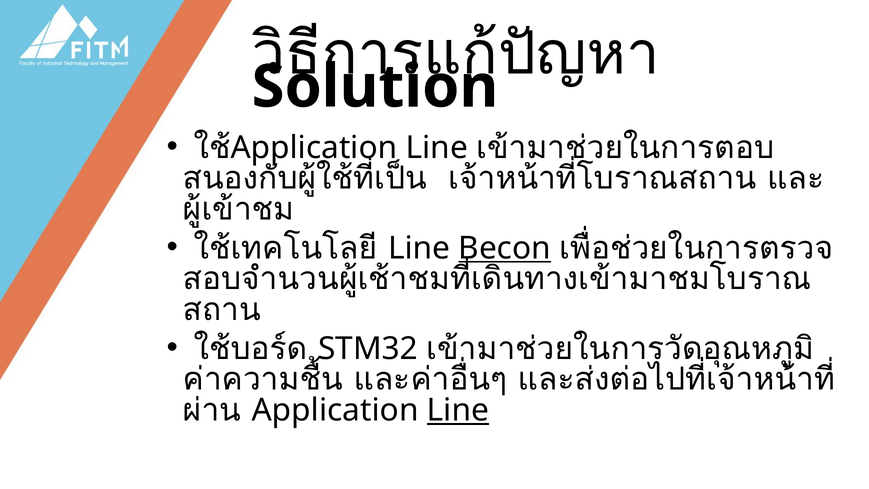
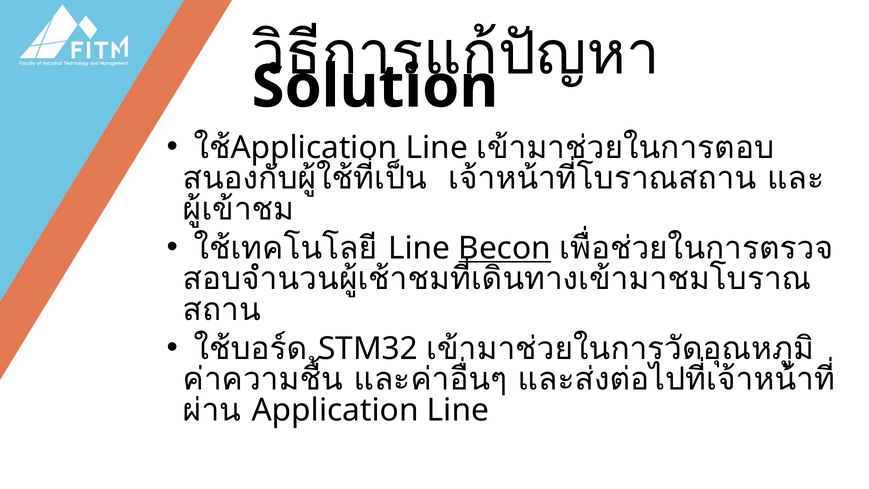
Line at (458, 410) underline: present -> none
